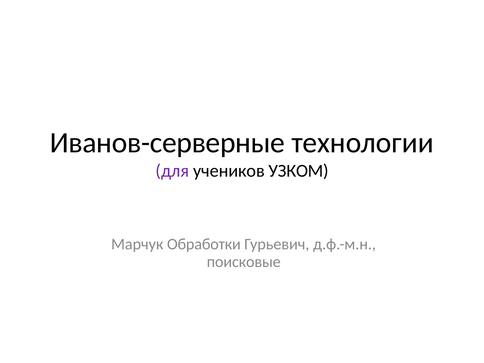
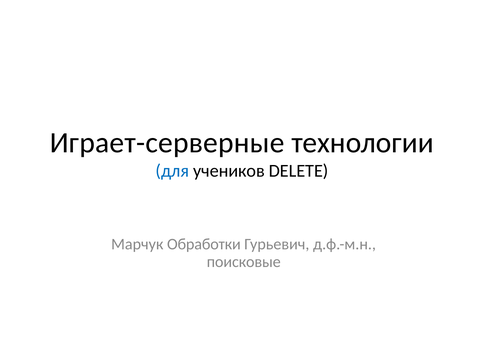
Иванов-серверные: Иванов-серверные -> Играет-серверные
для colour: purple -> blue
УЗКОМ: УЗКОМ -> DELETE
